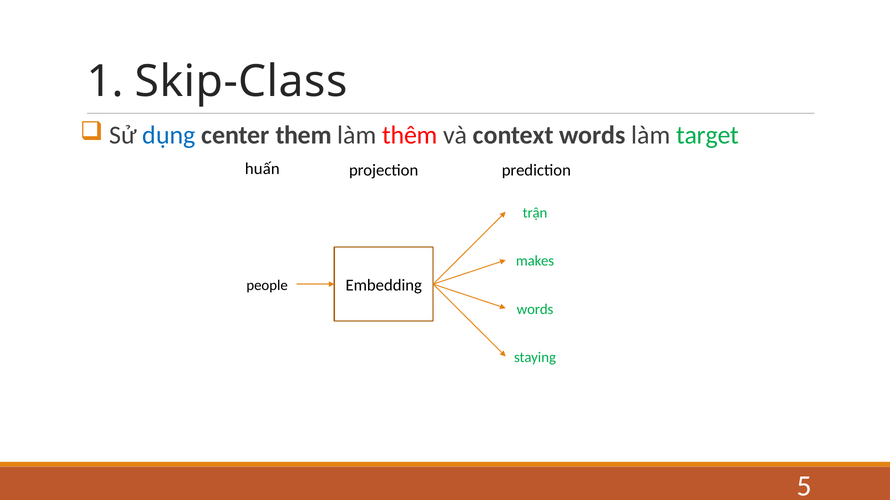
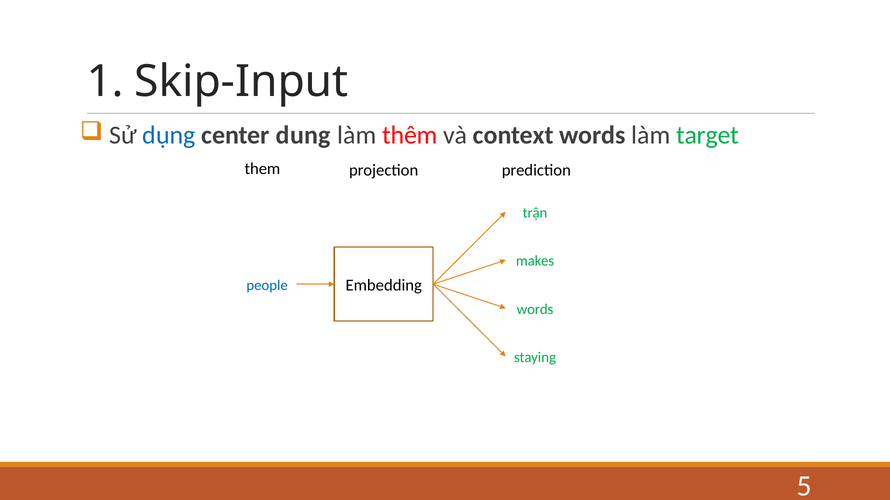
Skip-Class: Skip-Class -> Skip-Input
them: them -> dung
huấn: huấn -> them
people colour: black -> blue
